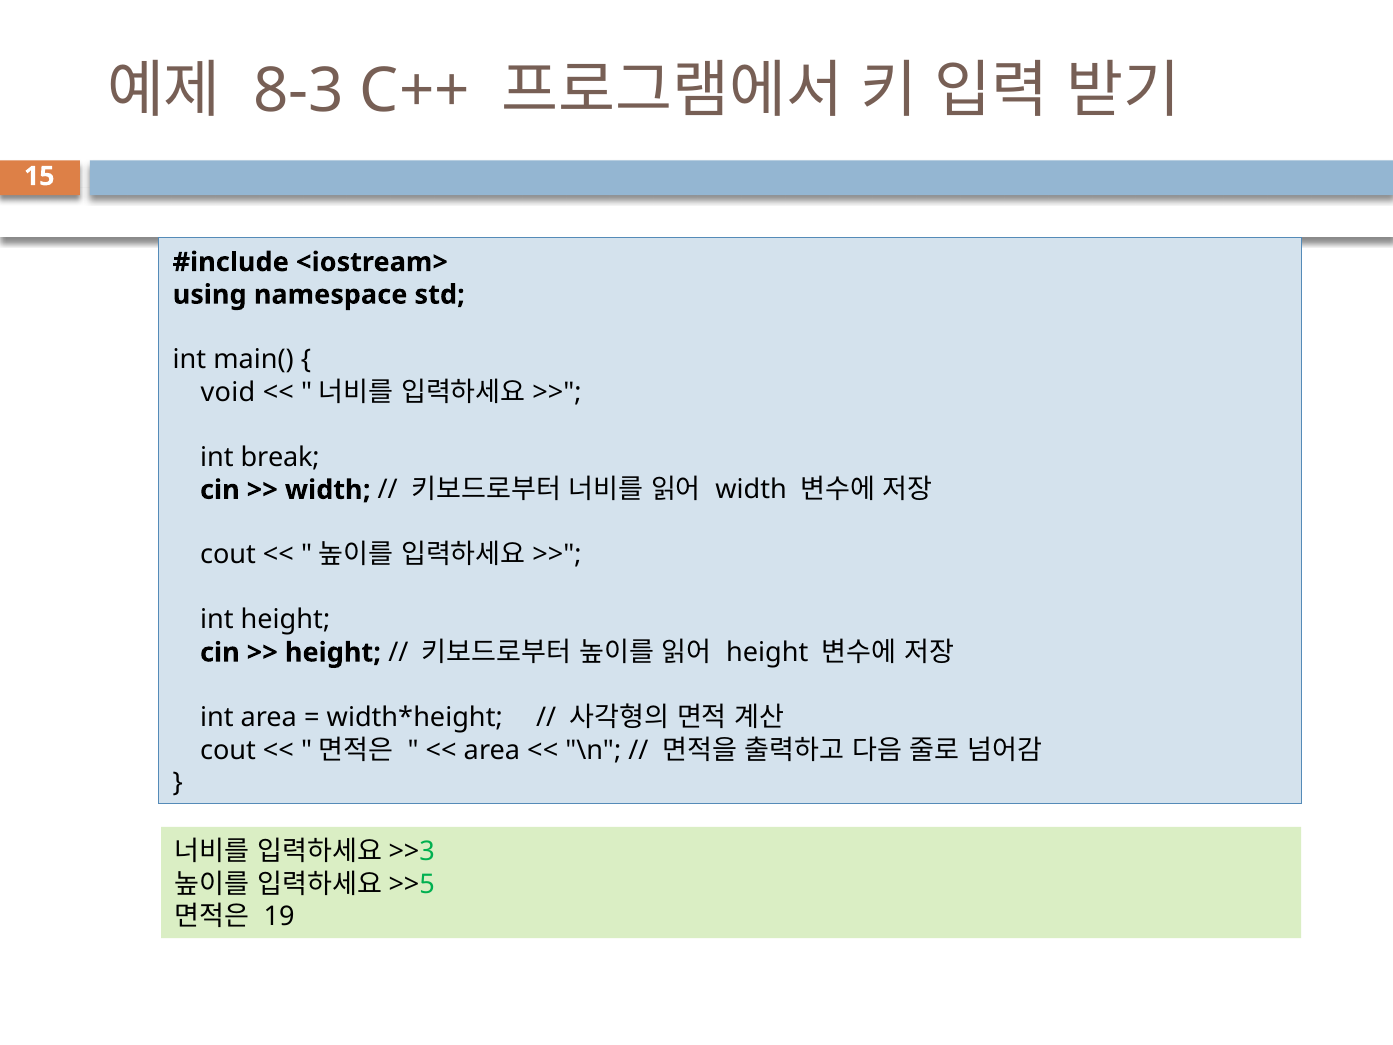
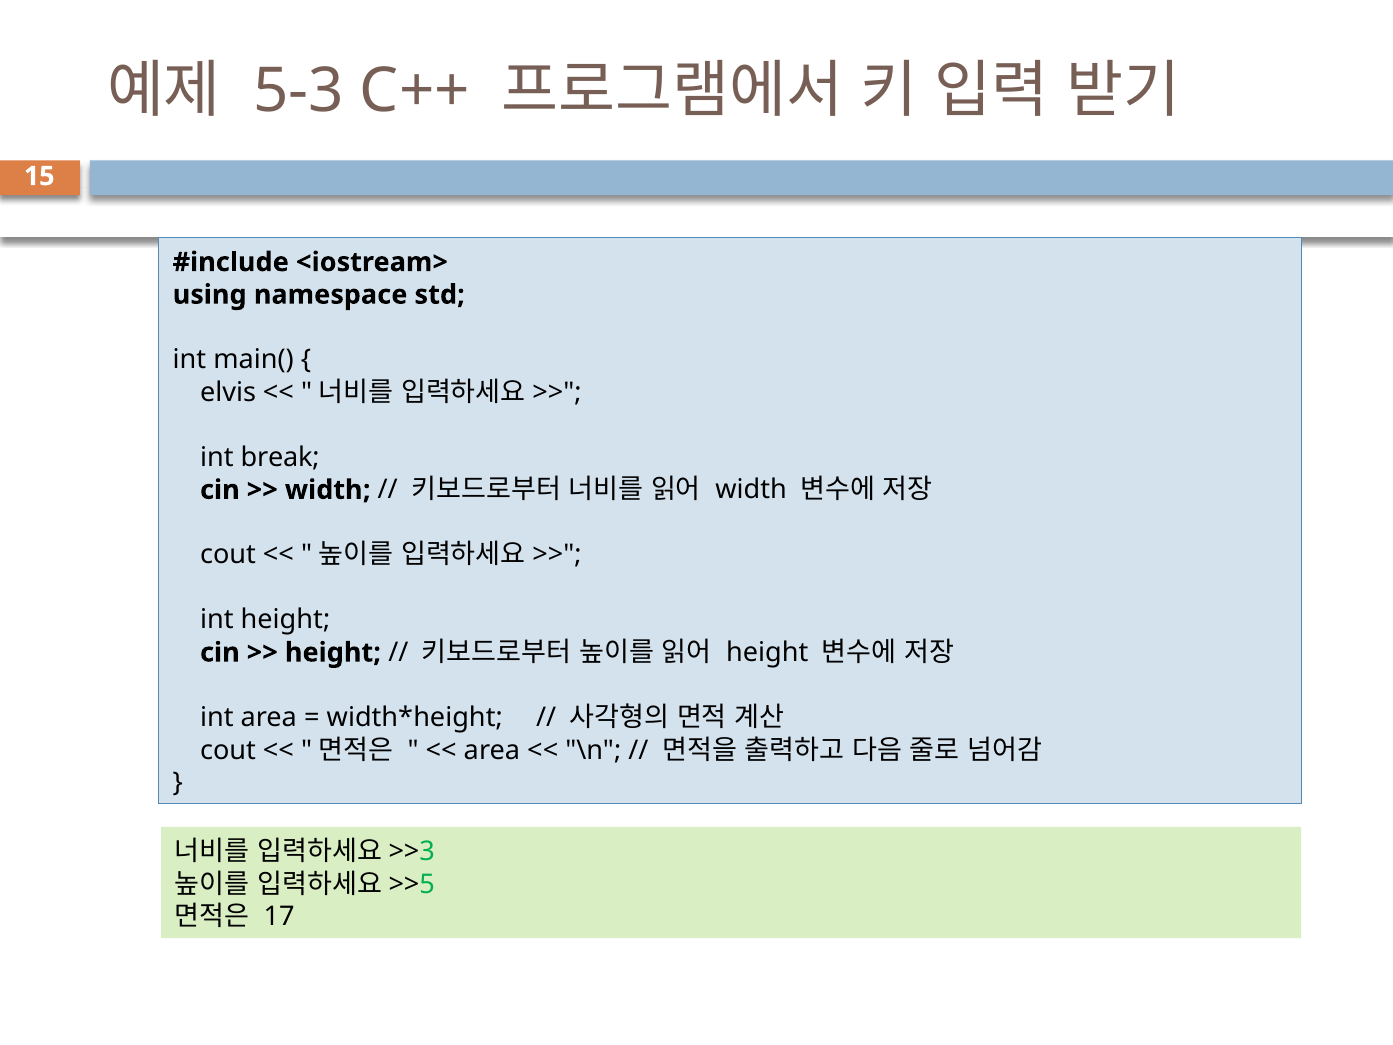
8-3: 8-3 -> 5-3
void: void -> elvis
19: 19 -> 17
